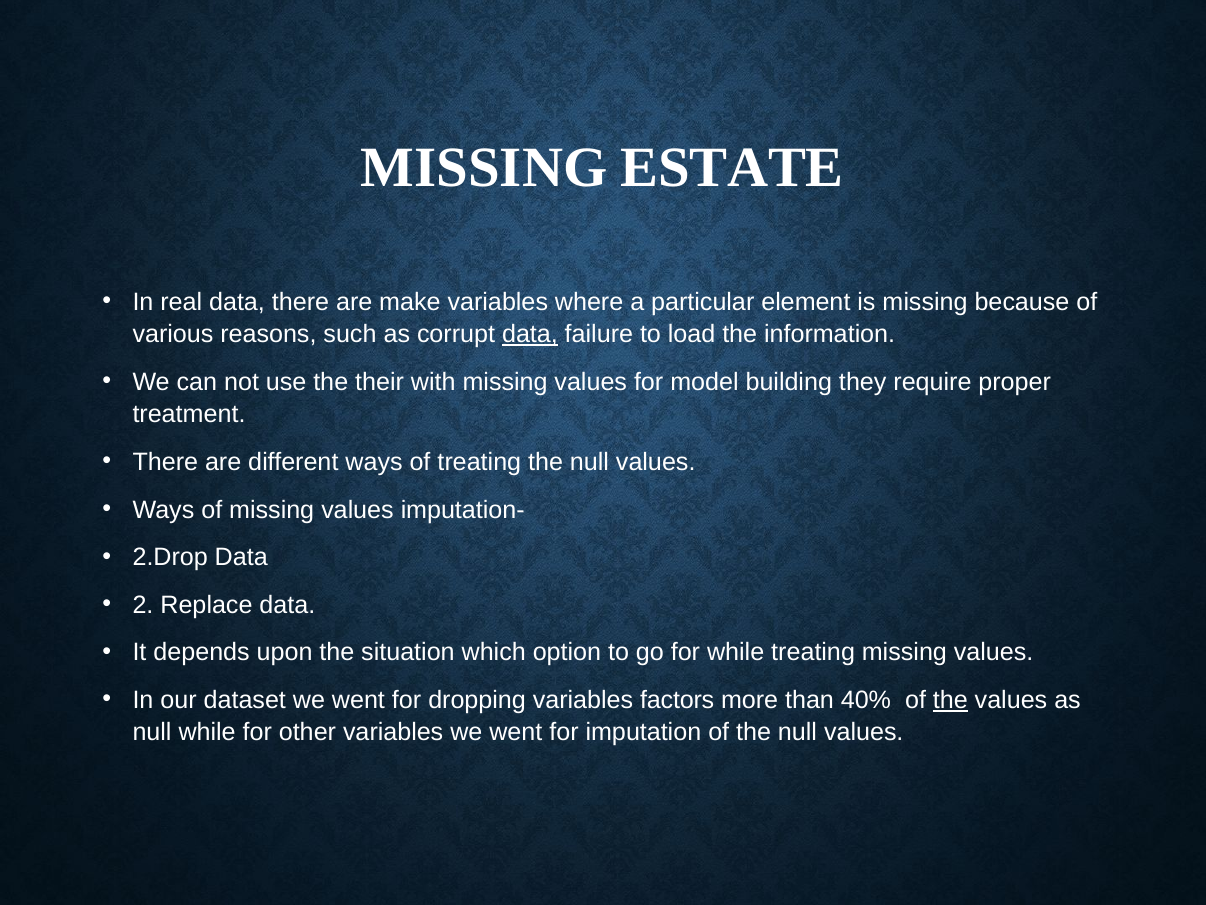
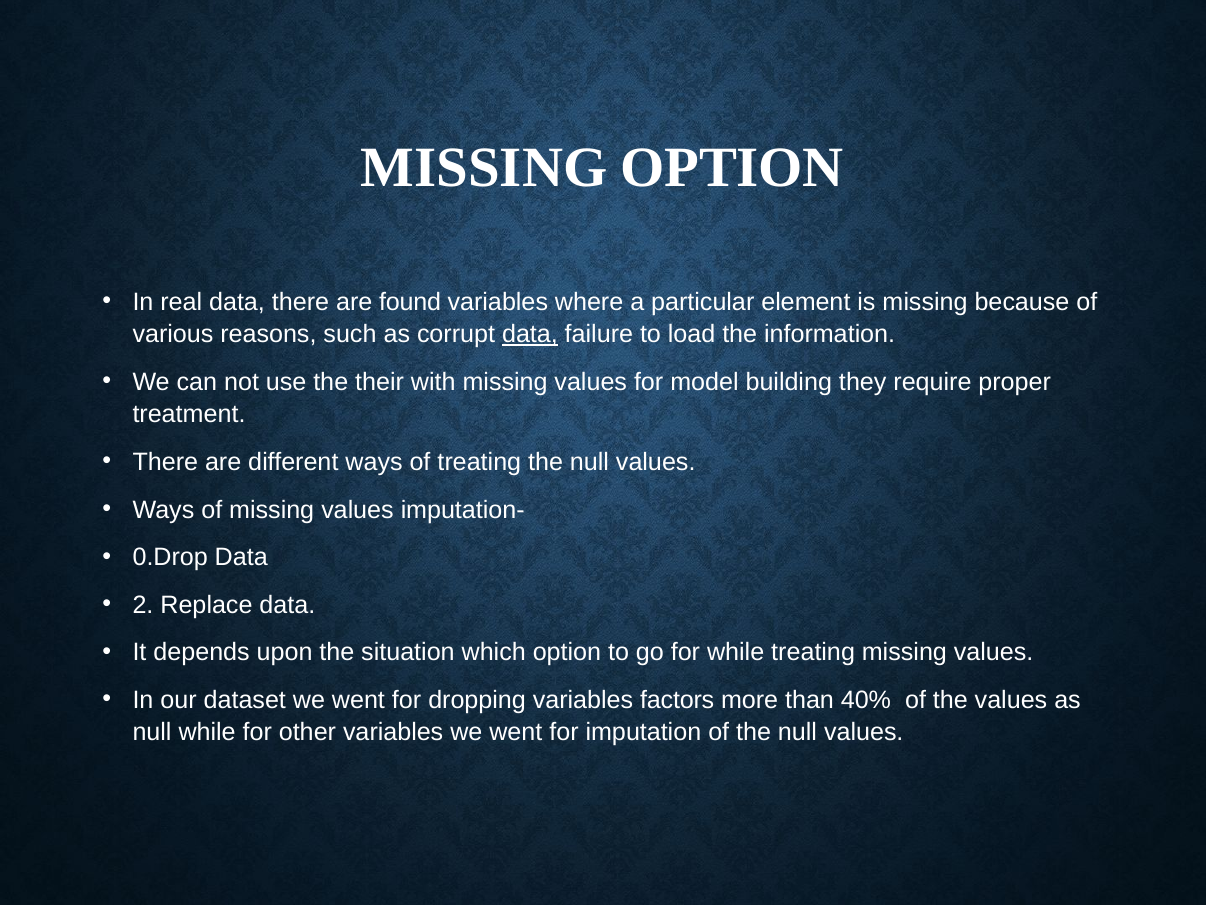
MISSING ESTATE: ESTATE -> OPTION
make: make -> found
2.Drop: 2.Drop -> 0.Drop
the at (950, 700) underline: present -> none
